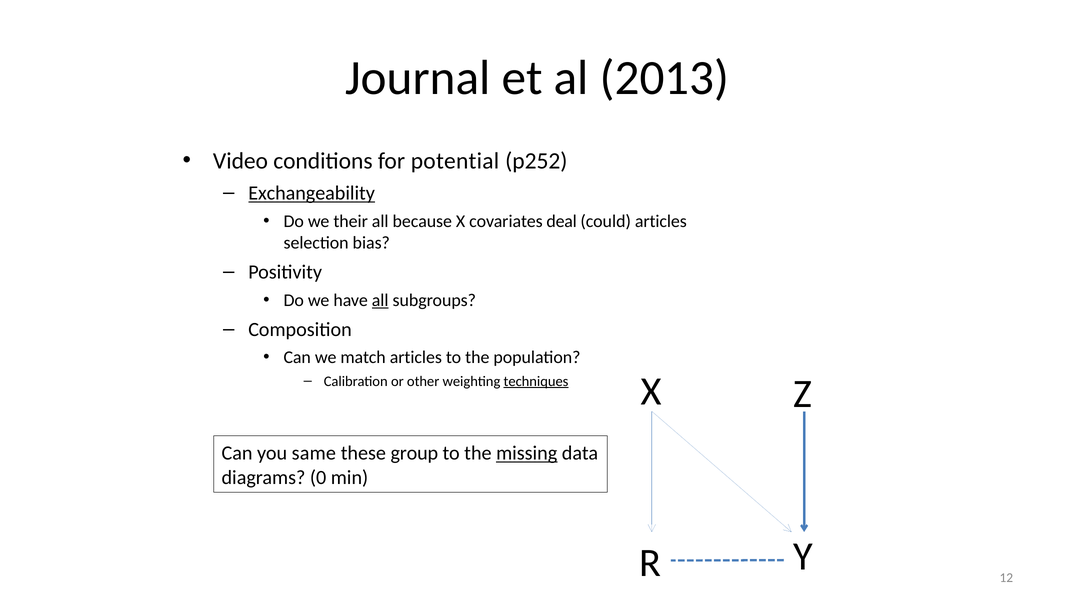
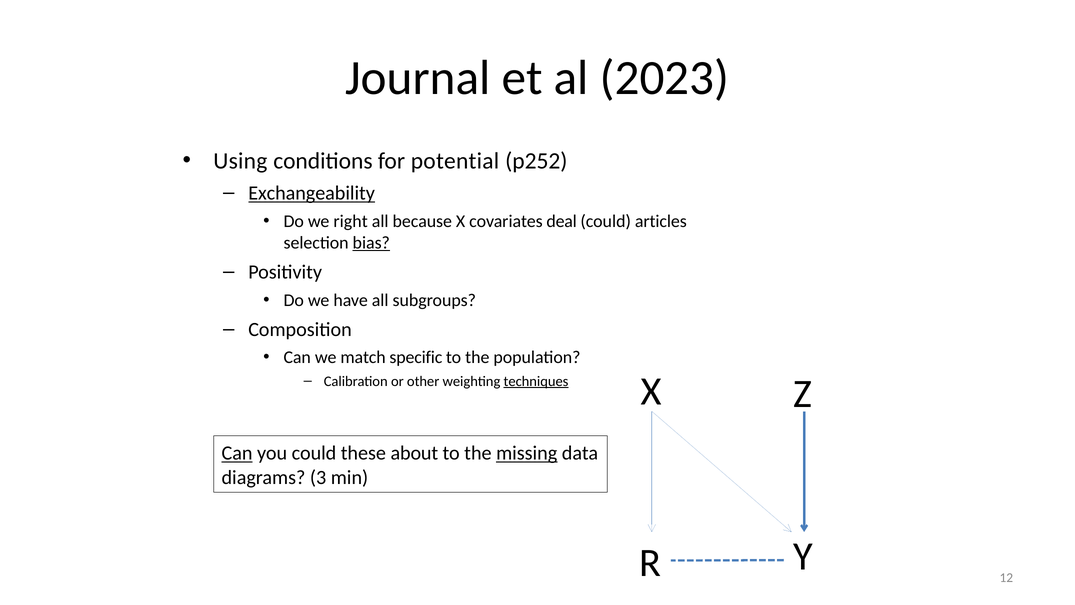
2013: 2013 -> 2023
Video: Video -> Using
their: their -> right
bias underline: none -> present
all at (380, 300) underline: present -> none
match articles: articles -> specific
Can at (237, 453) underline: none -> present
you same: same -> could
group: group -> about
0: 0 -> 3
